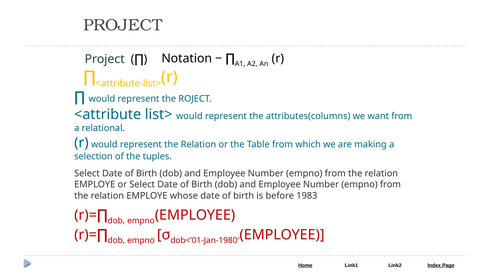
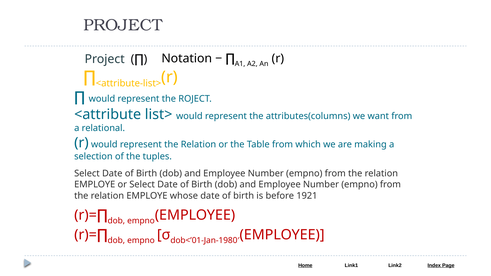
1983: 1983 -> 1921
